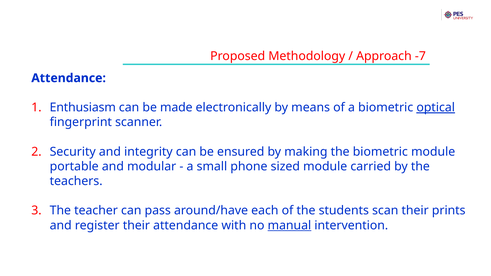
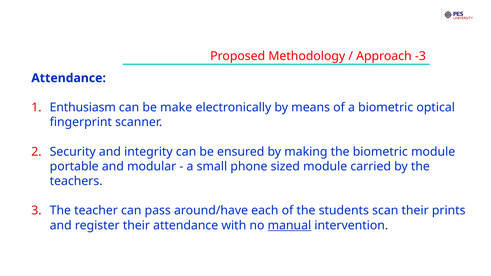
-7: -7 -> -3
made: made -> make
optical underline: present -> none
